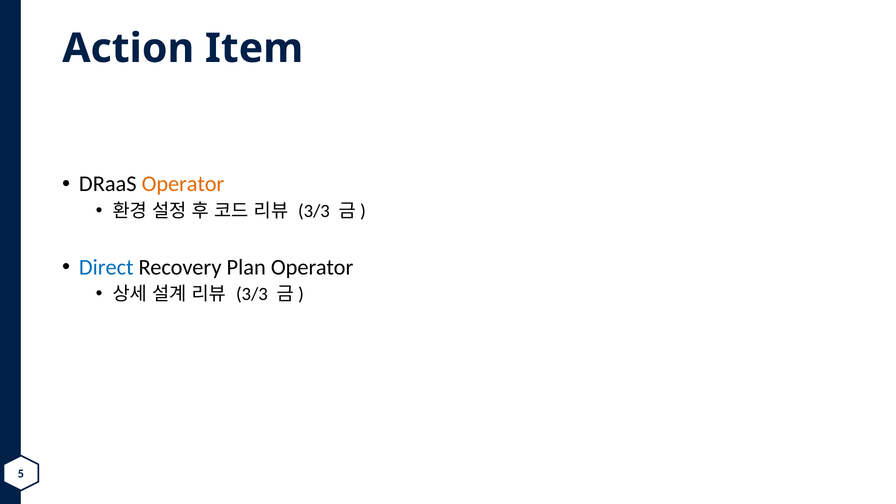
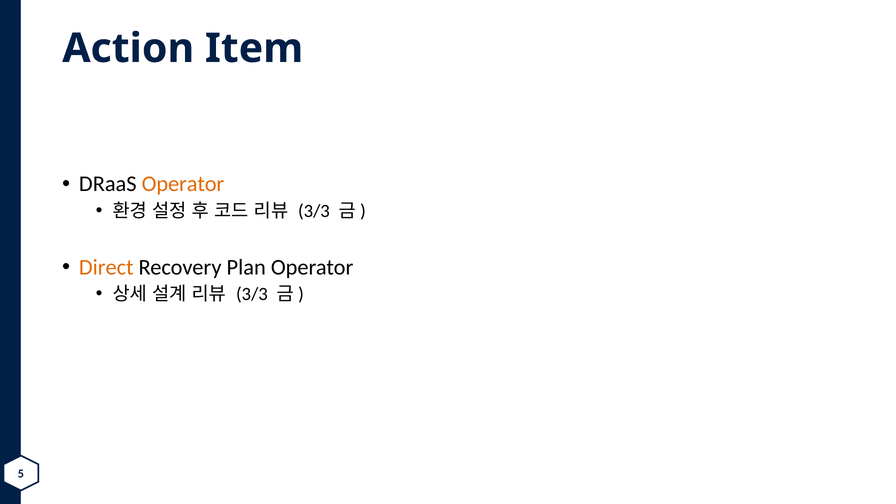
Direct colour: blue -> orange
